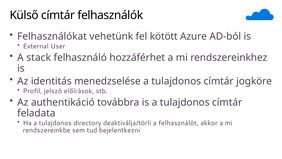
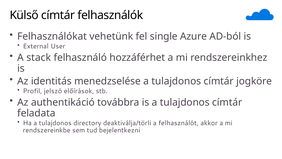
kötött: kötött -> single
